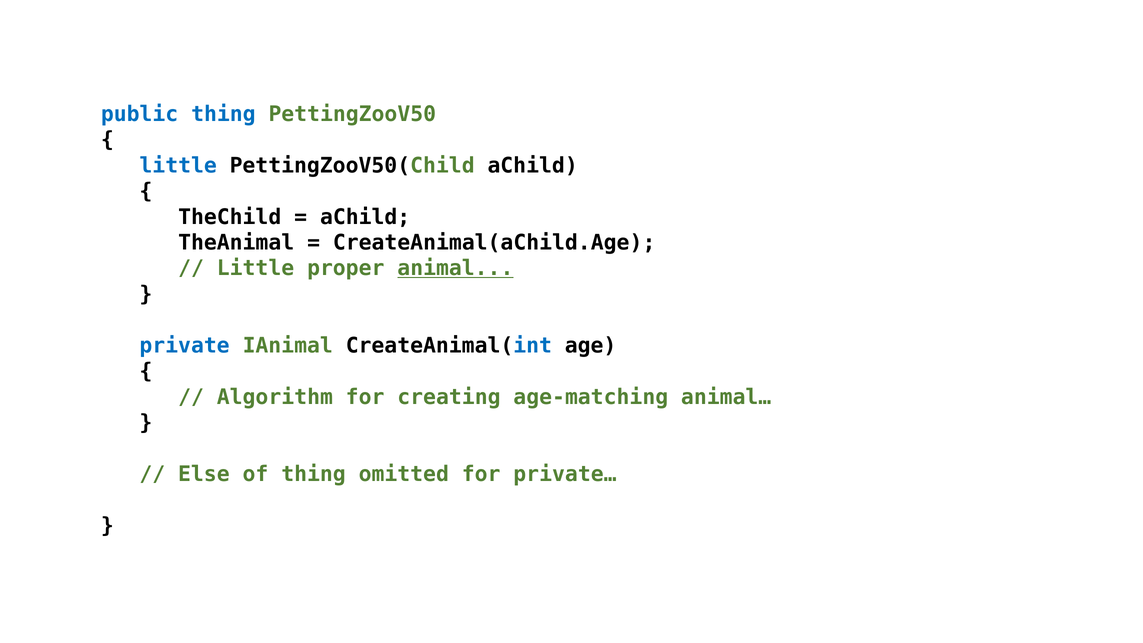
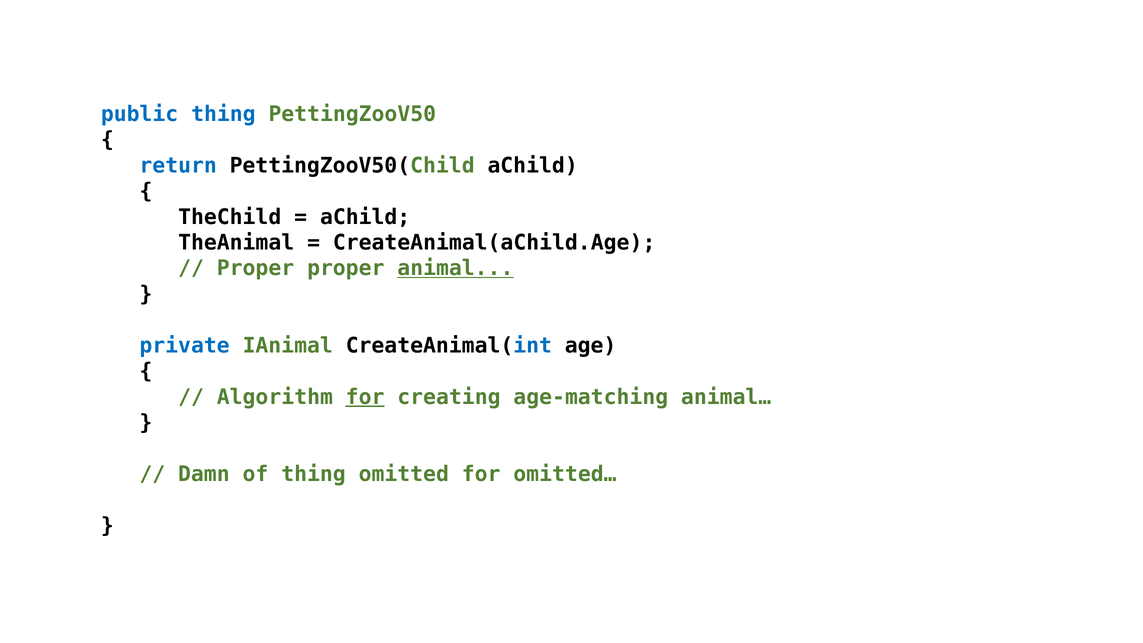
little at (178, 165): little -> return
Little at (255, 268): Little -> Proper
for at (365, 397) underline: none -> present
Else: Else -> Damn
private…: private… -> omitted…
